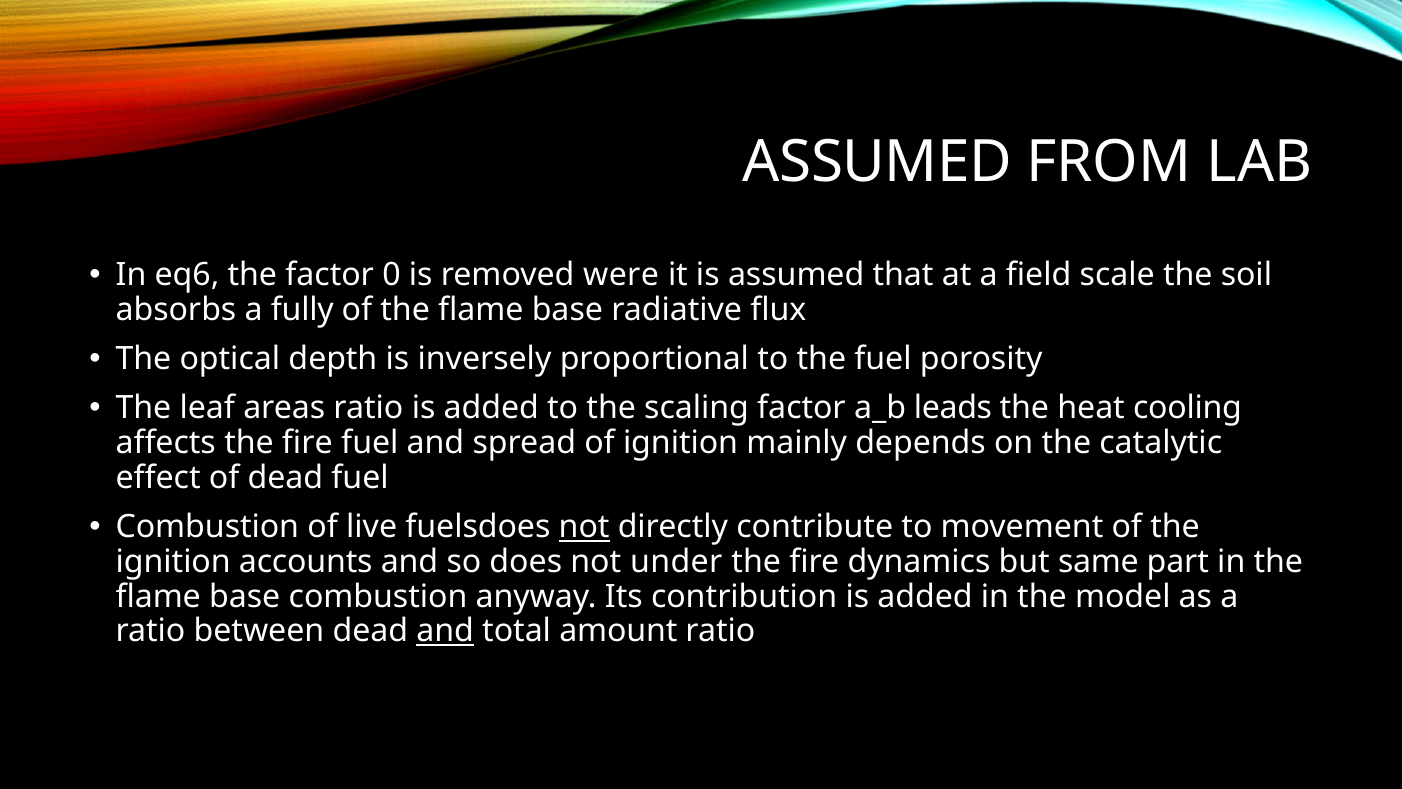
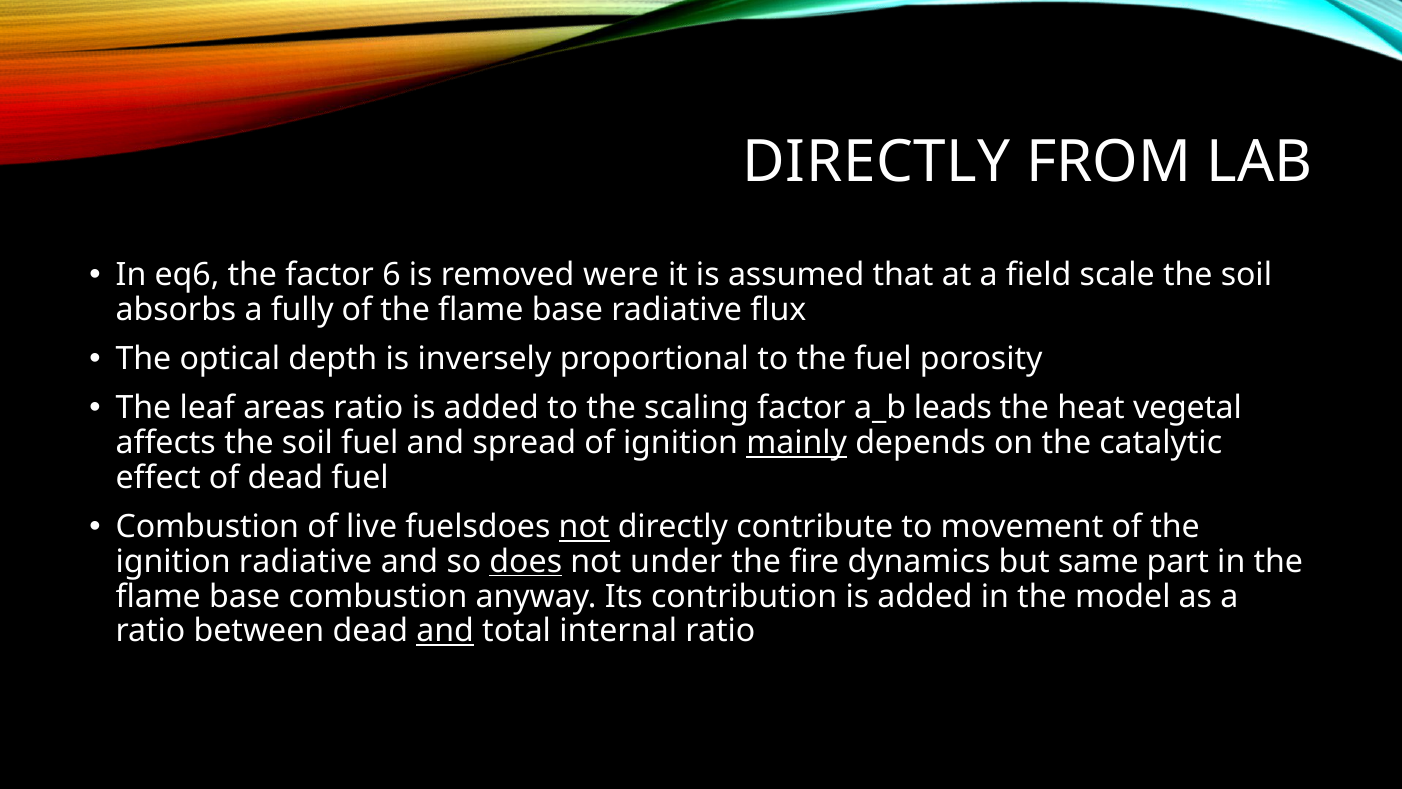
ASSUMED at (877, 162): ASSUMED -> DIRECTLY
0: 0 -> 6
cooling: cooling -> vegetal
affects the fire: fire -> soil
mainly underline: none -> present
ignition accounts: accounts -> radiative
does underline: none -> present
amount: amount -> internal
